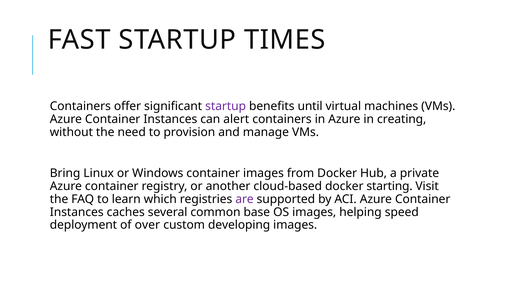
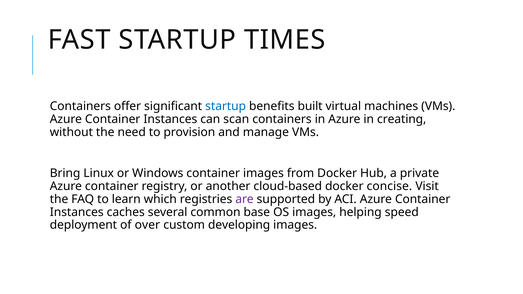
startup at (226, 106) colour: purple -> blue
until: until -> built
alert: alert -> scan
starting: starting -> concise
